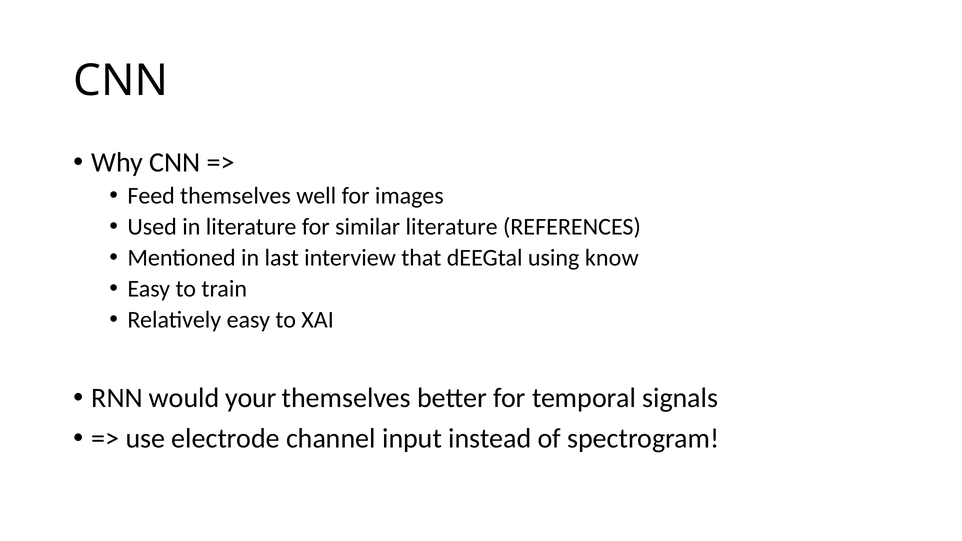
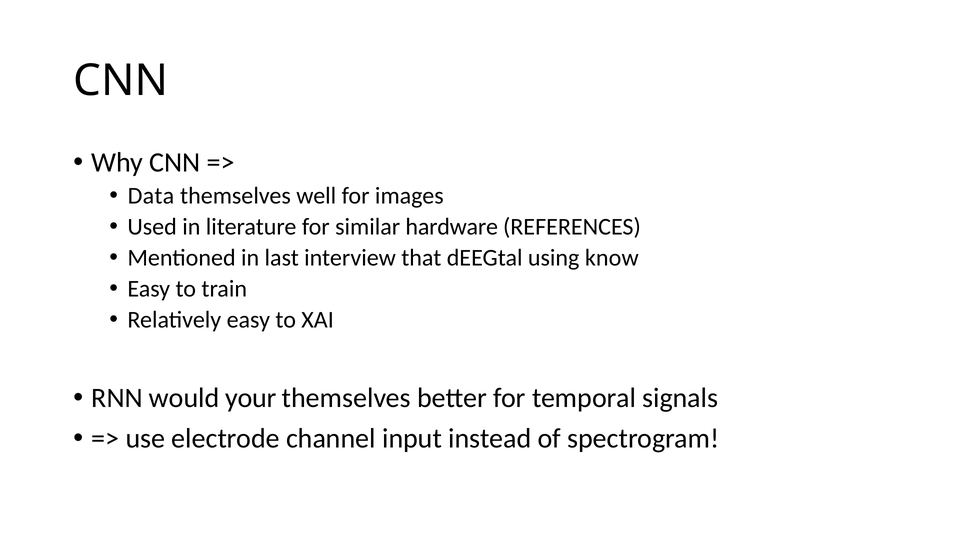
Feed: Feed -> Data
similar literature: literature -> hardware
